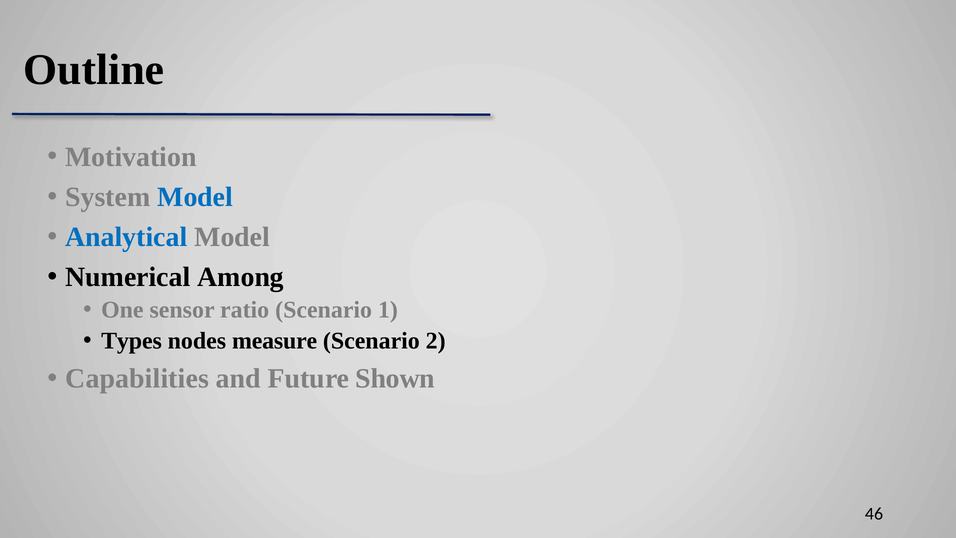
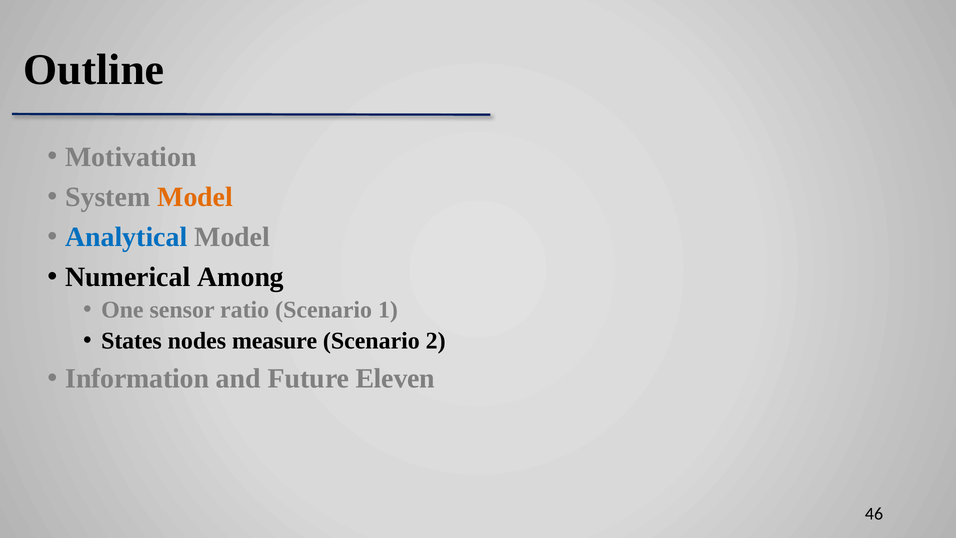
Model at (195, 197) colour: blue -> orange
Types: Types -> States
Capabilities: Capabilities -> Information
Shown: Shown -> Eleven
